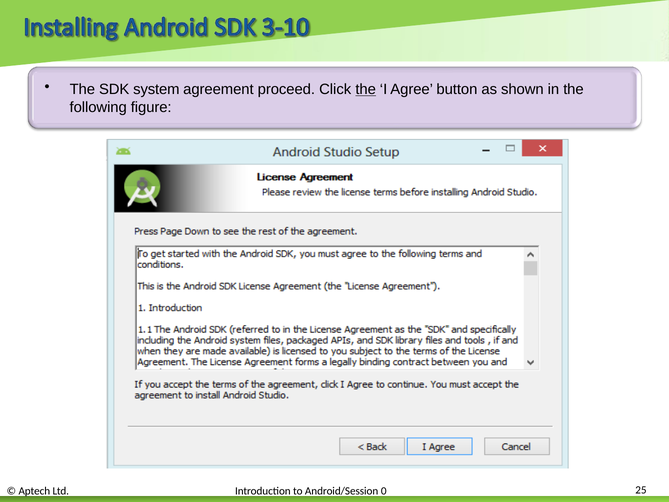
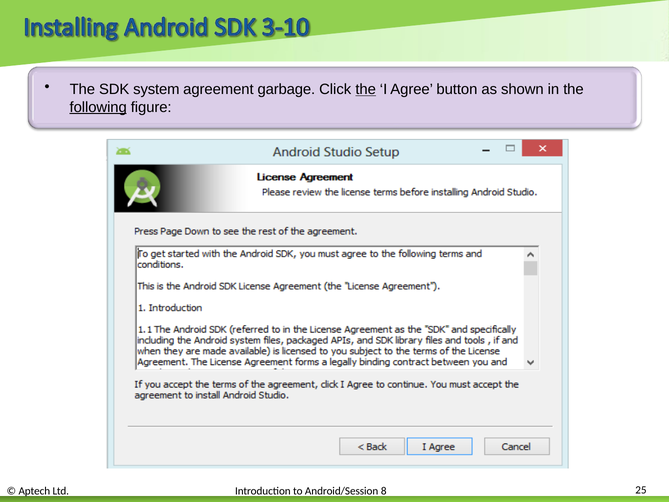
proceed: proceed -> garbage
following underline: none -> present
0: 0 -> 8
